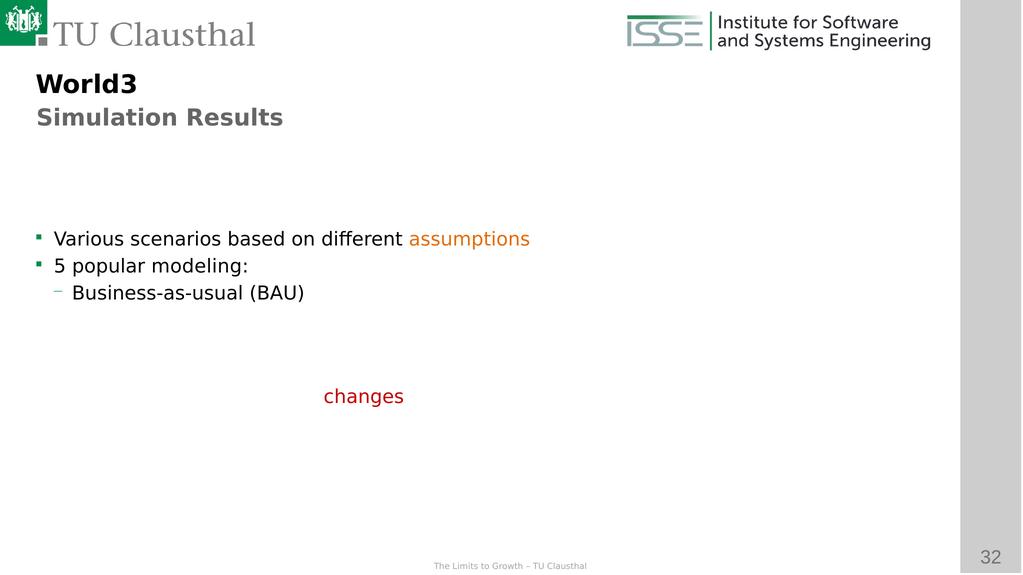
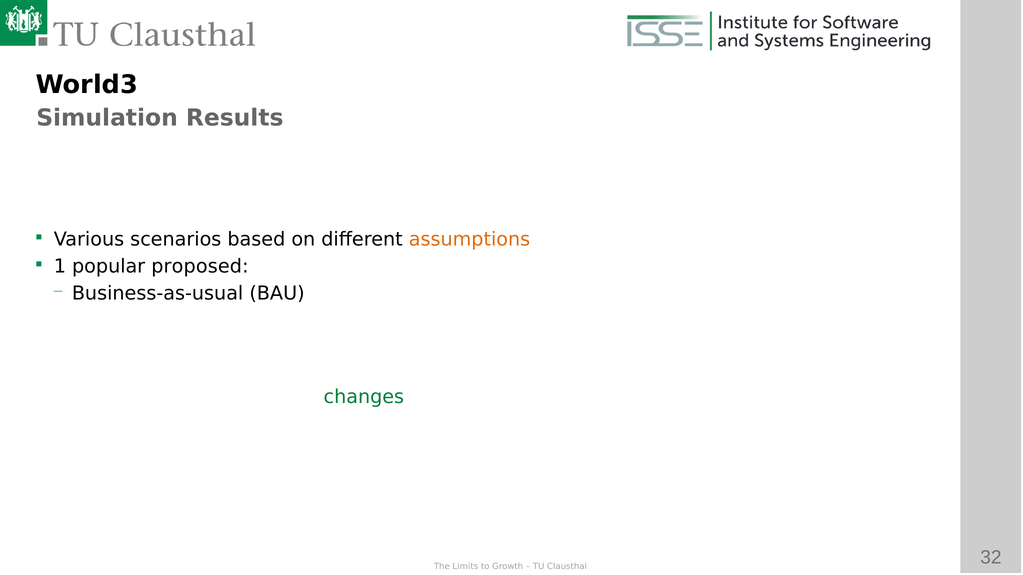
5: 5 -> 1
modeling: modeling -> proposed
changes colour: red -> green
